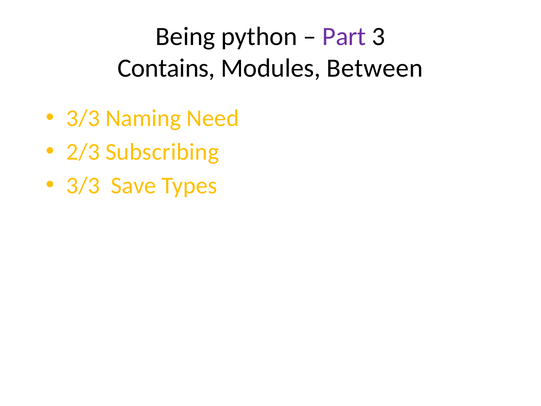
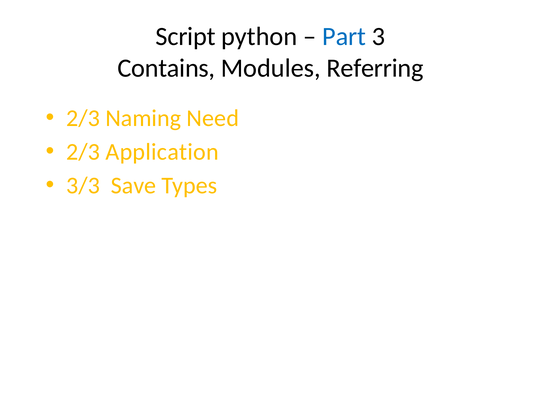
Being: Being -> Script
Part colour: purple -> blue
Between: Between -> Referring
3/3 at (83, 118): 3/3 -> 2/3
Subscribing: Subscribing -> Application
